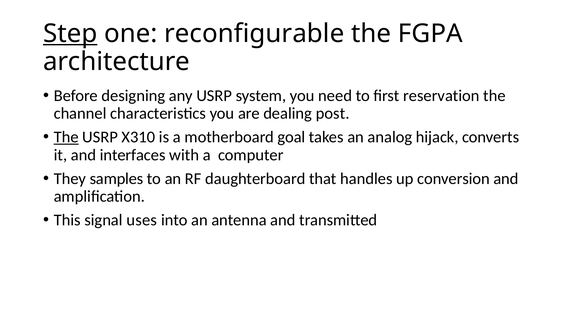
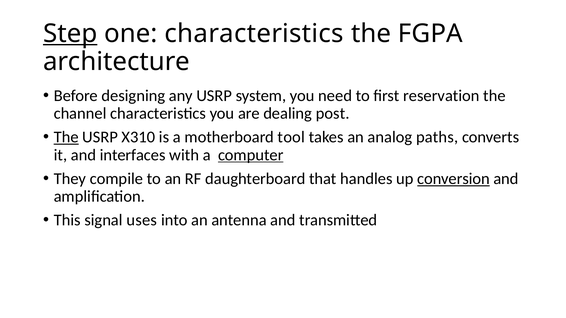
one reconfigurable: reconfigurable -> characteristics
goal: goal -> tool
hijack: hijack -> paths
computer underline: none -> present
samples: samples -> compile
conversion underline: none -> present
